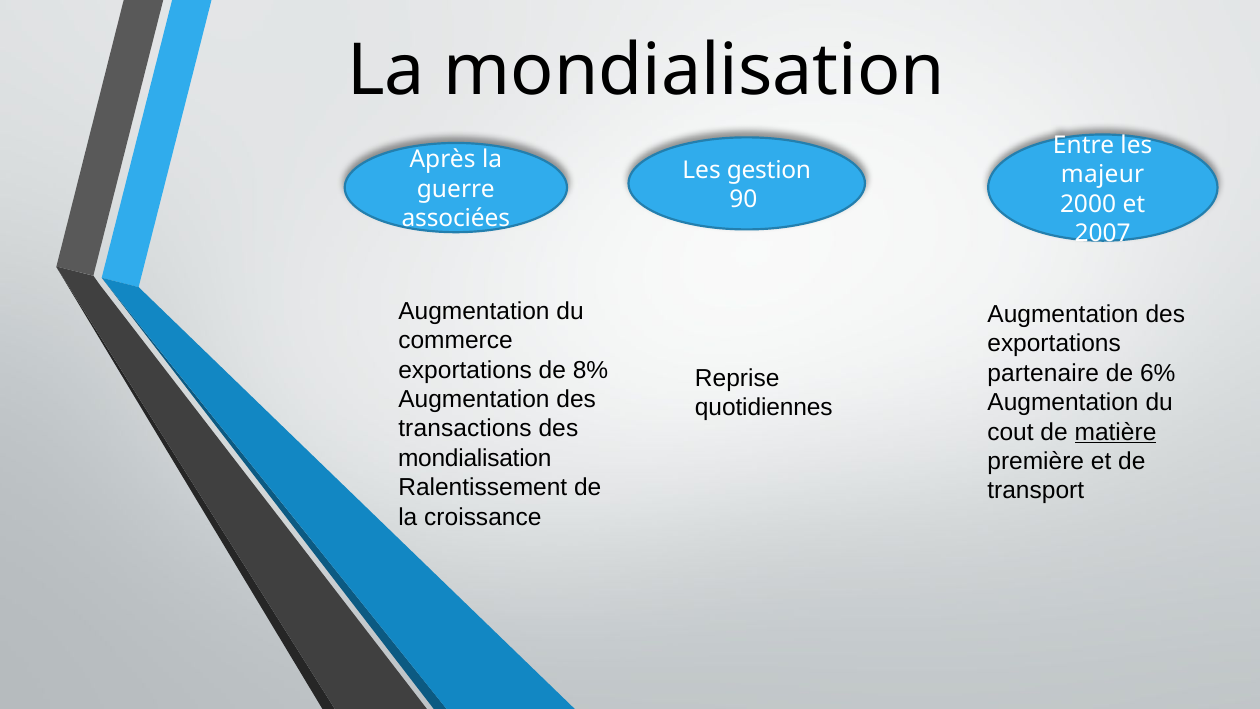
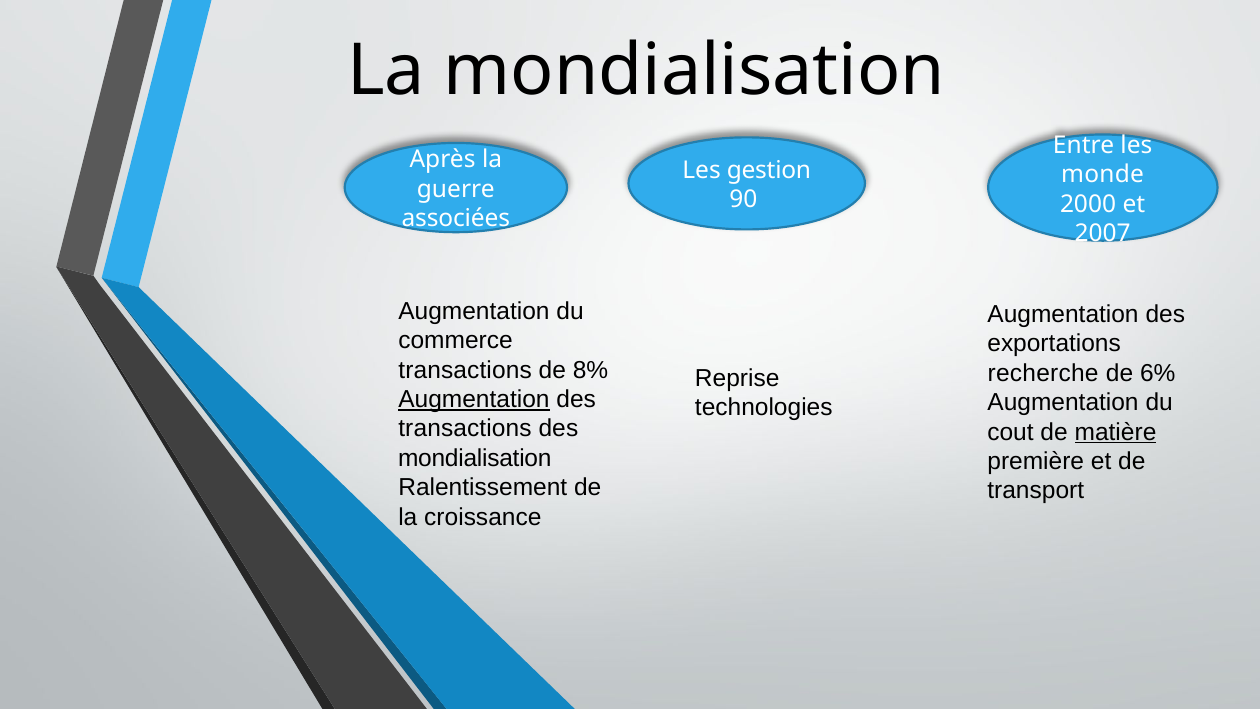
majeur: majeur -> monde
exportations at (465, 370): exportations -> transactions
partenaire: partenaire -> recherche
Augmentation at (474, 399) underline: none -> present
quotidiennes: quotidiennes -> technologies
